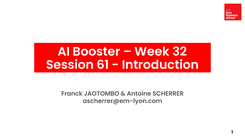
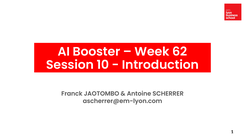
32: 32 -> 62
61: 61 -> 10
